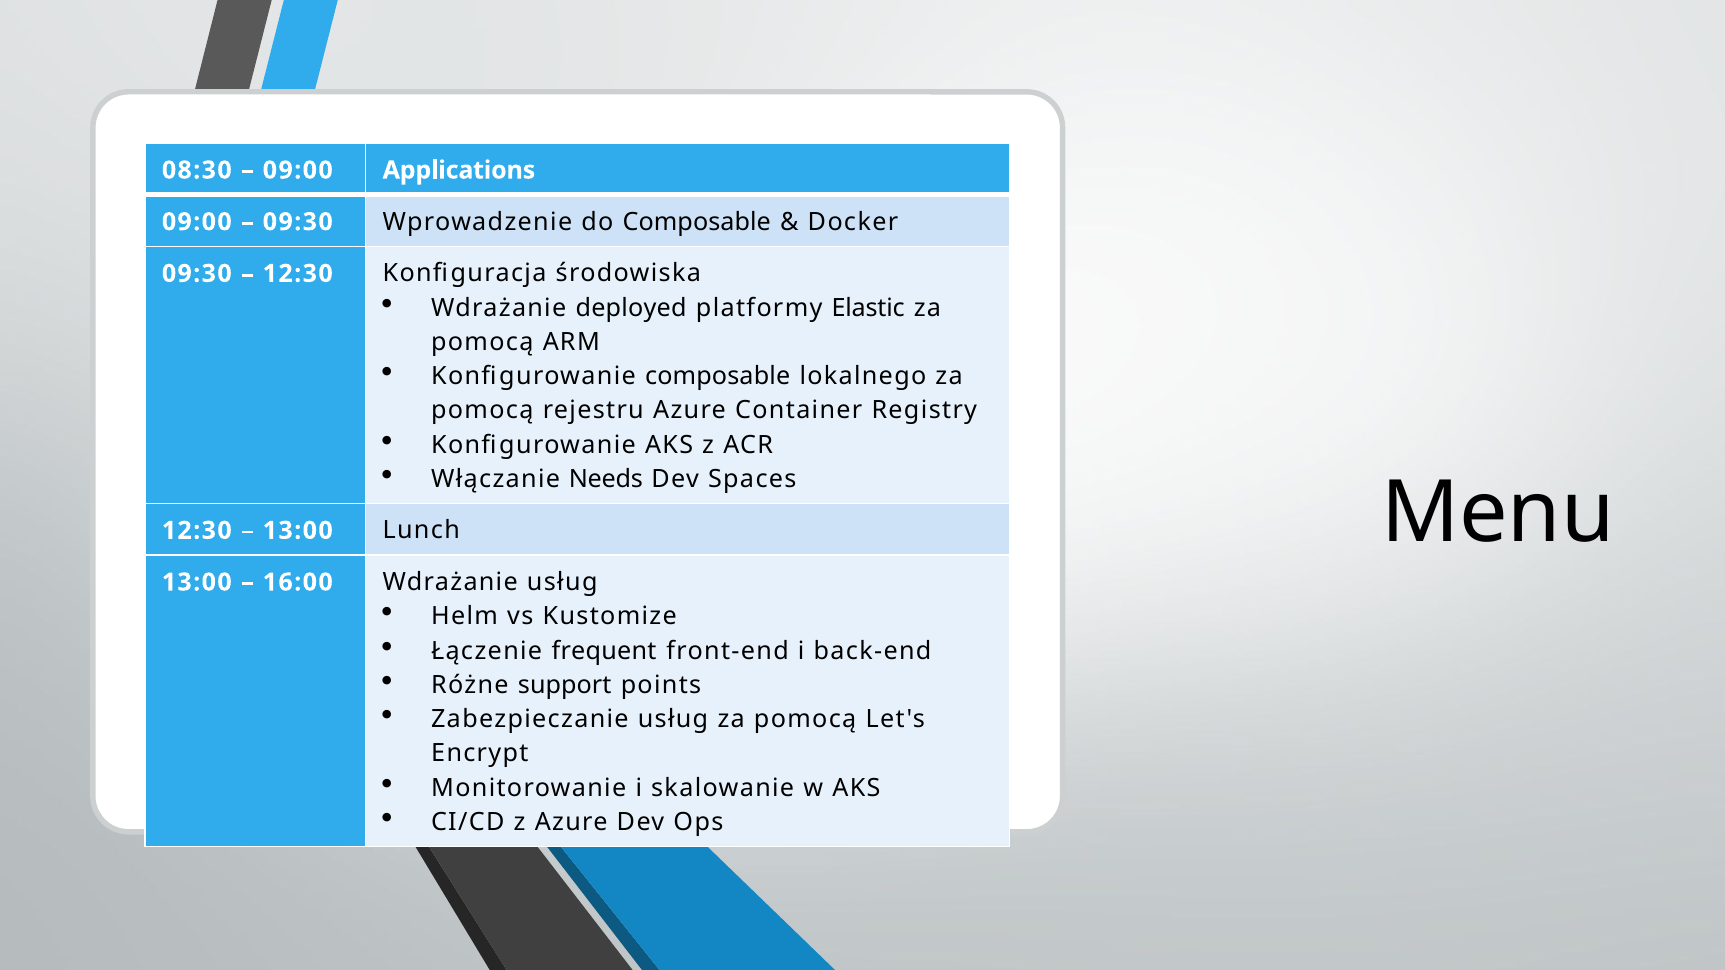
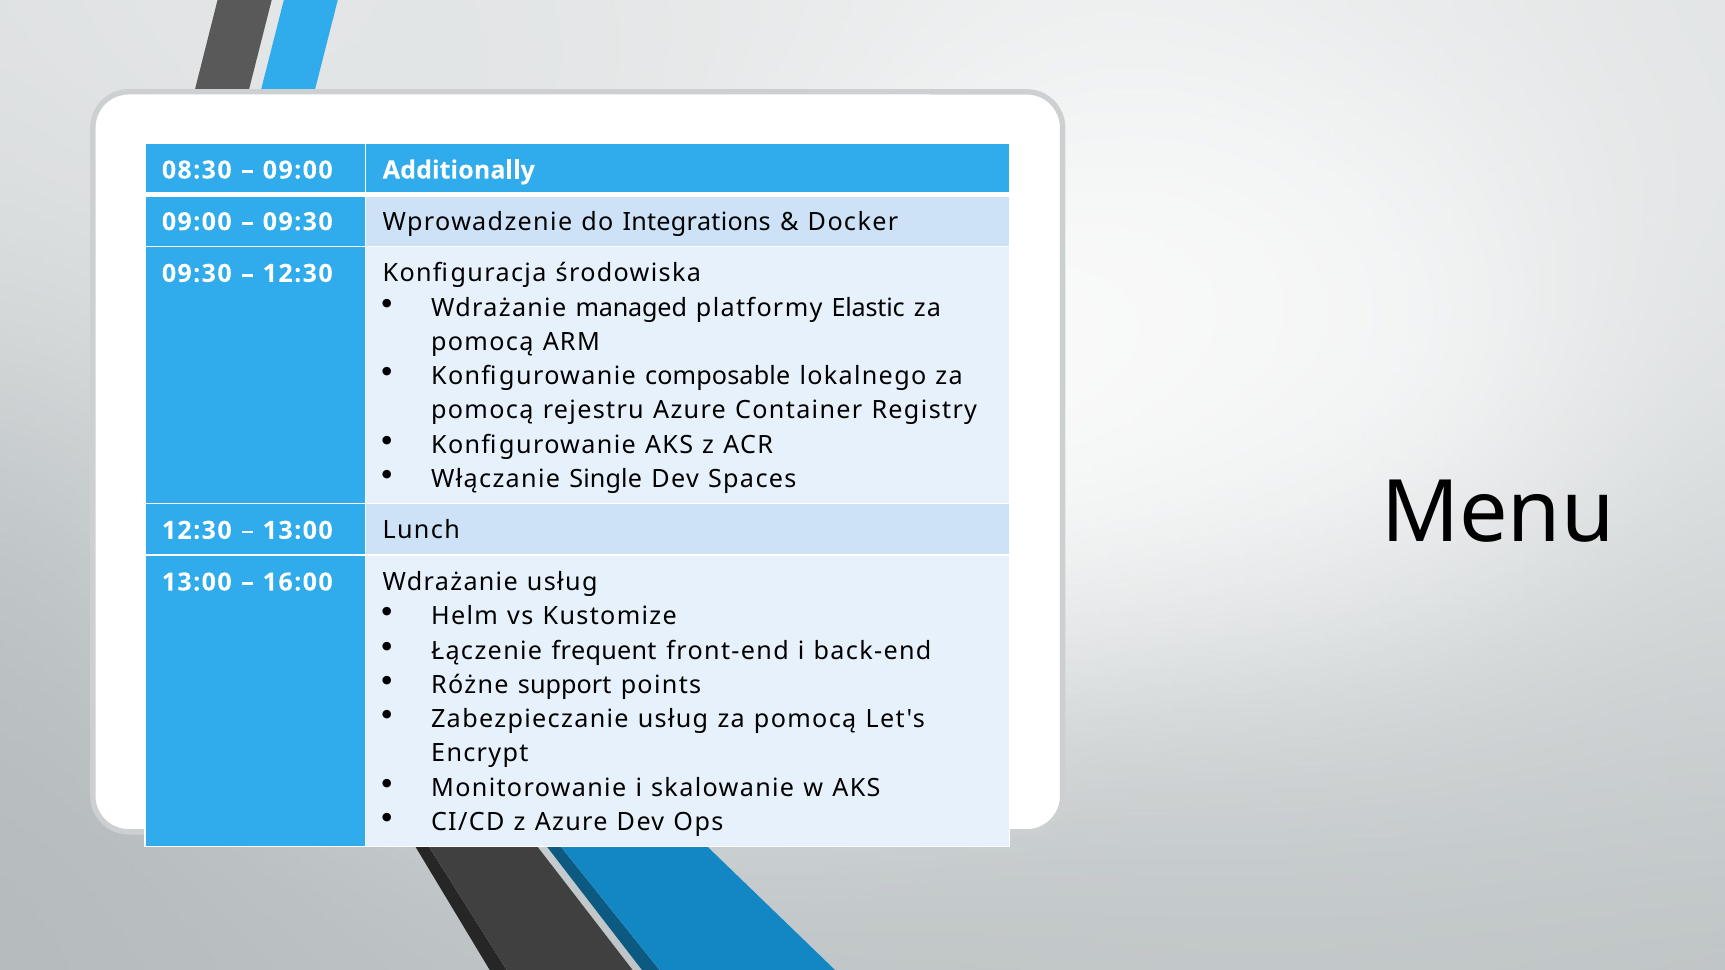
Applications: Applications -> Additionally
do Composable: Composable -> Integrations
deployed: deployed -> managed
Needs: Needs -> Single
